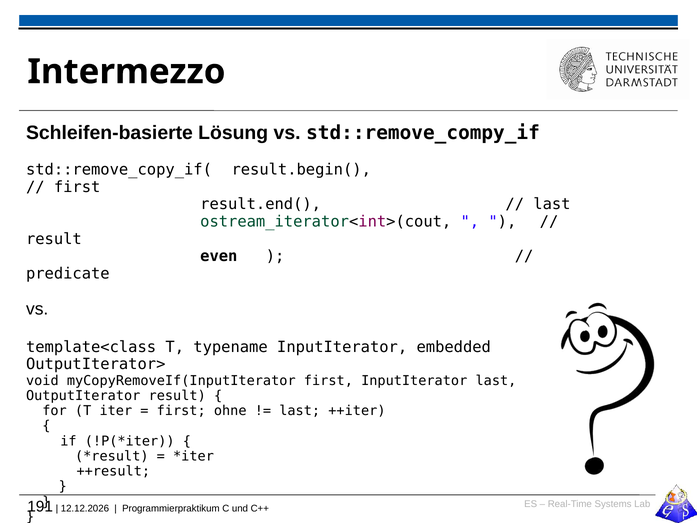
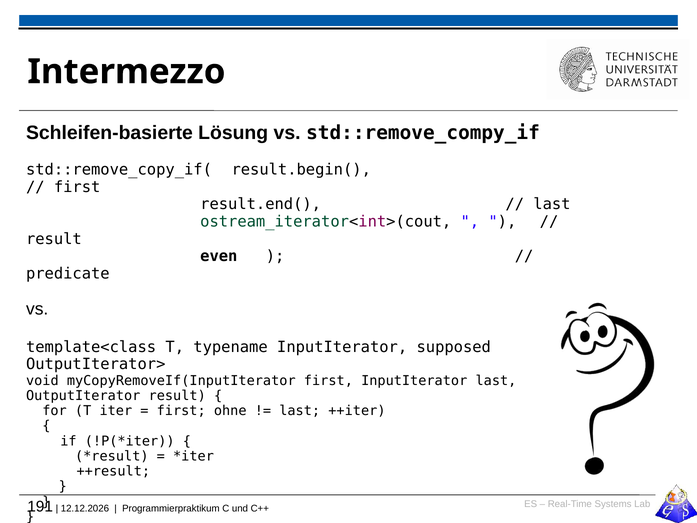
embedded: embedded -> supposed
